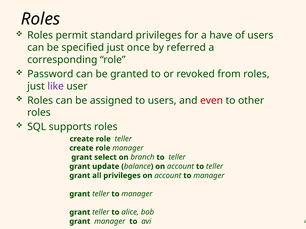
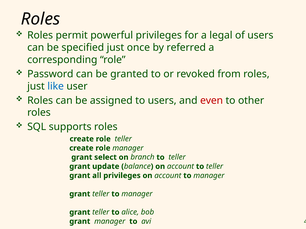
standard: standard -> powerful
have: have -> legal
like colour: purple -> blue
